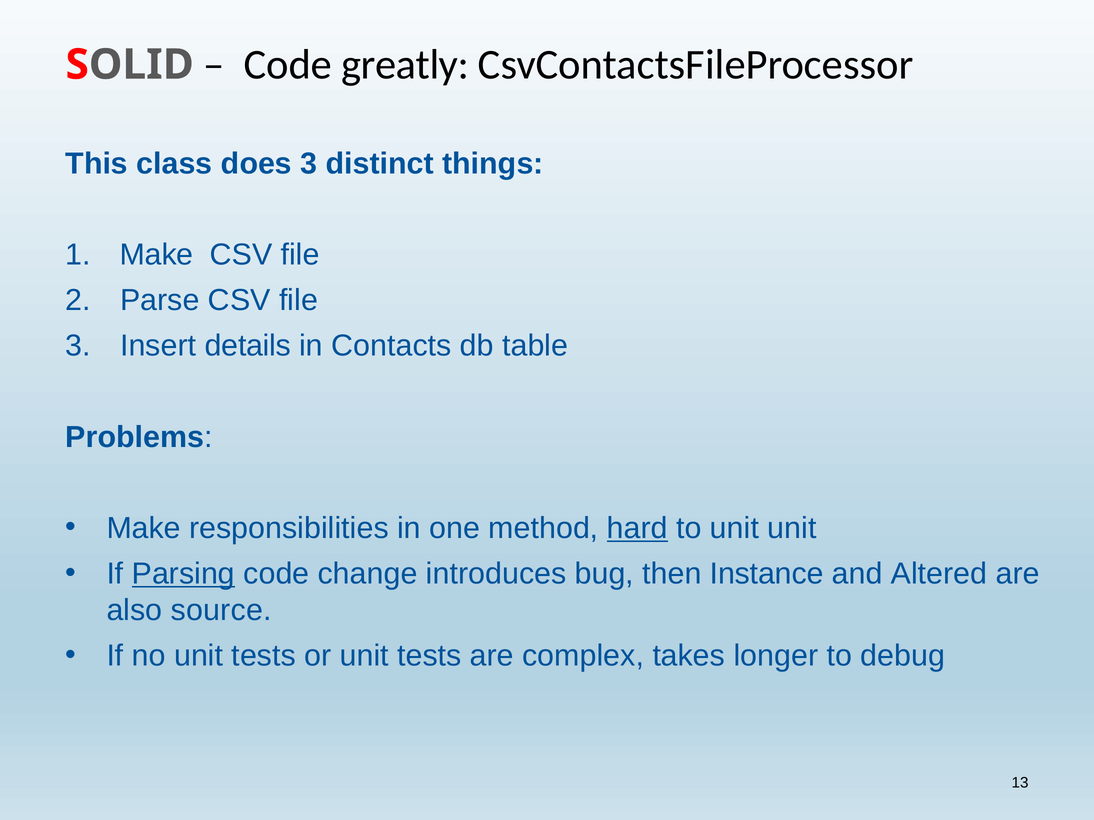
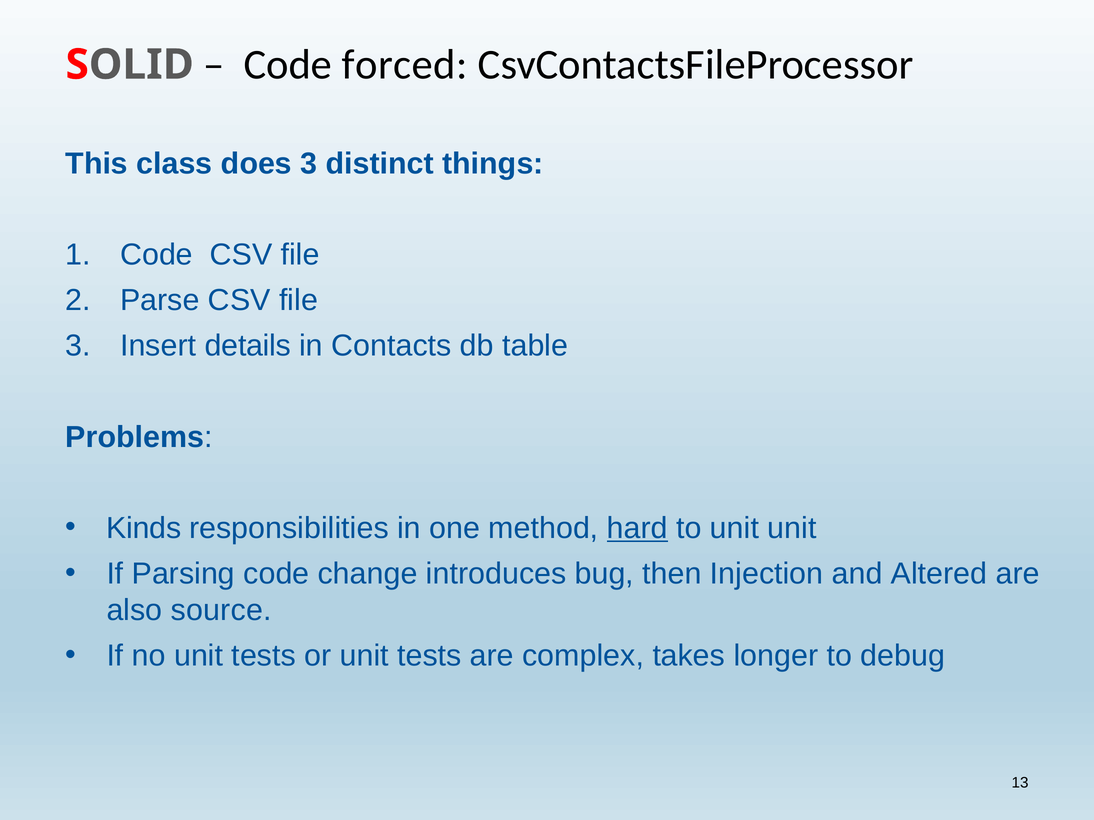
greatly: greatly -> forced
Make at (157, 255): Make -> Code
Make at (144, 528): Make -> Kinds
Parsing underline: present -> none
Instance: Instance -> Injection
